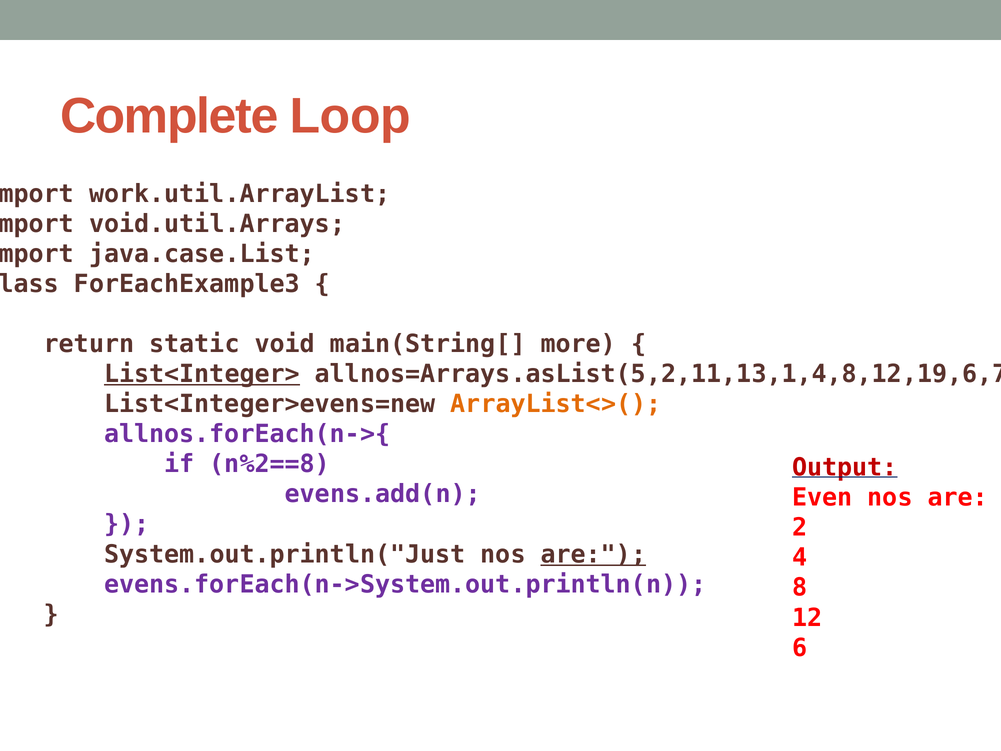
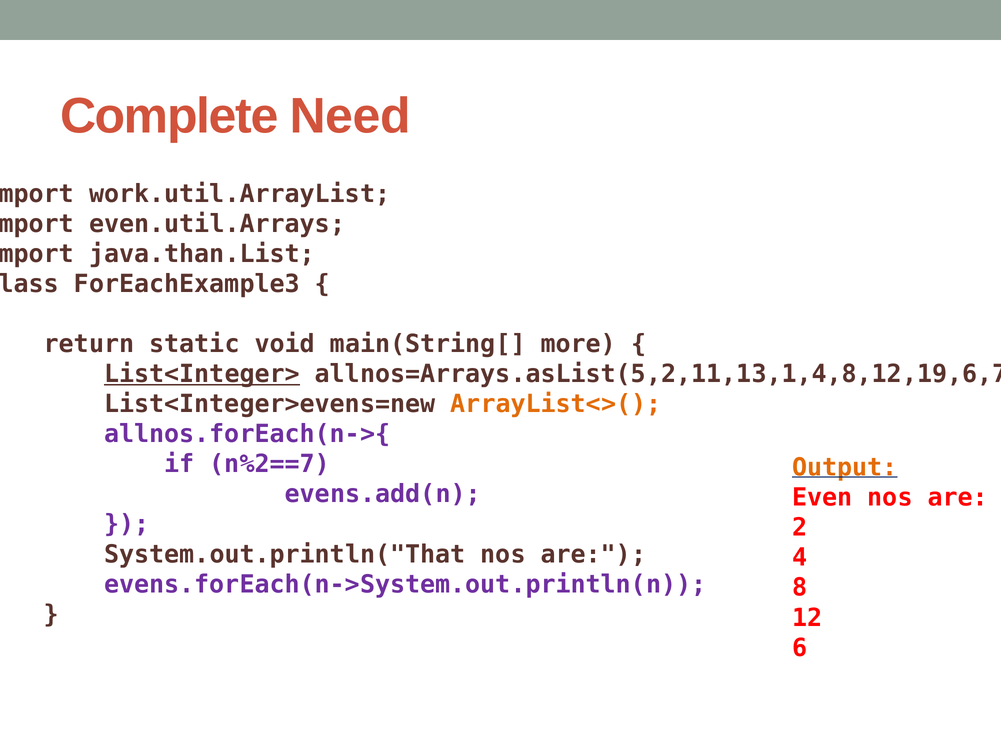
Loop: Loop -> Need
void.util.Arrays: void.util.Arrays -> even.util.Arrays
java.case.List: java.case.List -> java.than.List
n%2==8: n%2==8 -> n%2==7
Output colour: red -> orange
System.out.println("Just: System.out.println("Just -> System.out.println("That
are at (593, 554) underline: present -> none
